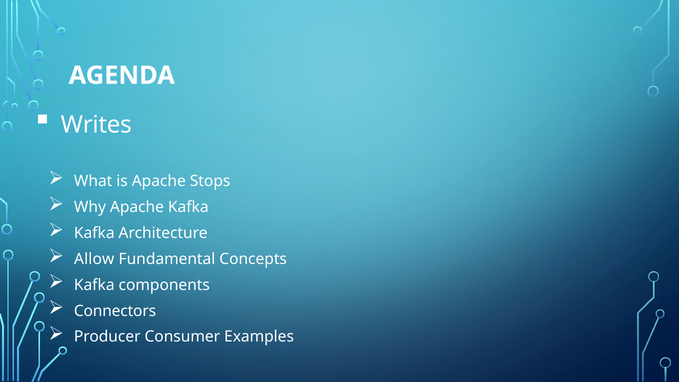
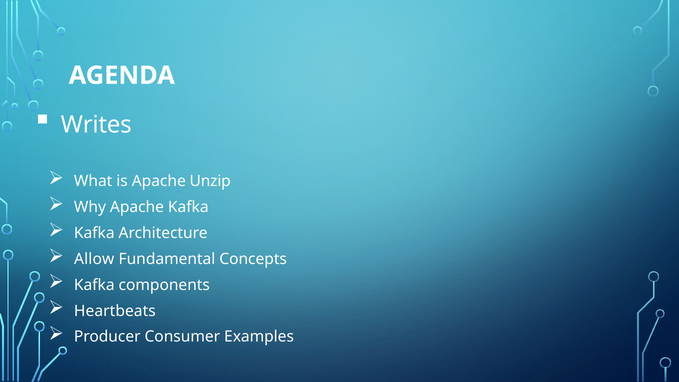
Stops: Stops -> Unzip
Connectors: Connectors -> Heartbeats
